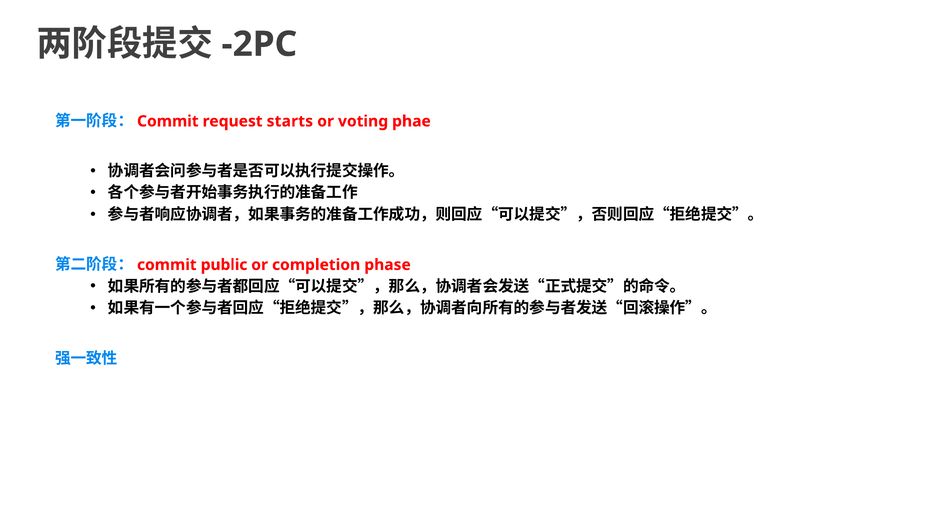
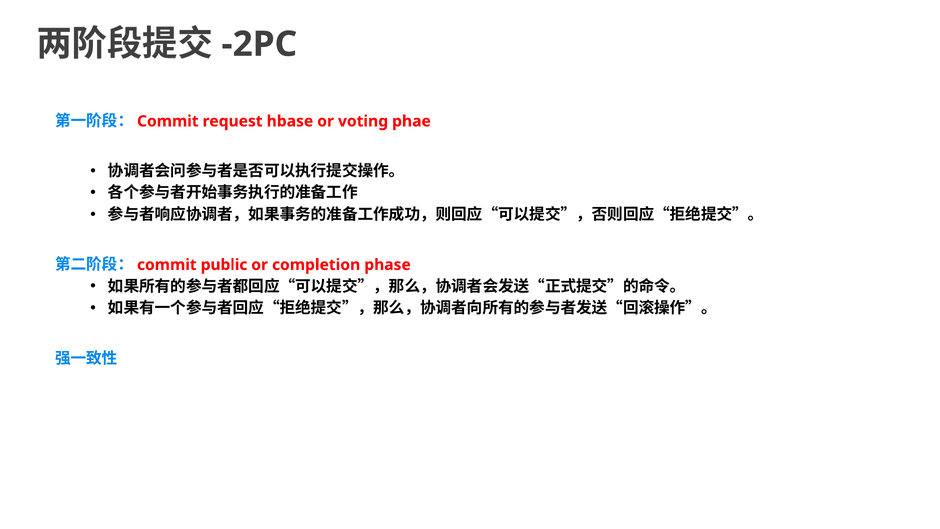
starts: starts -> hbase
